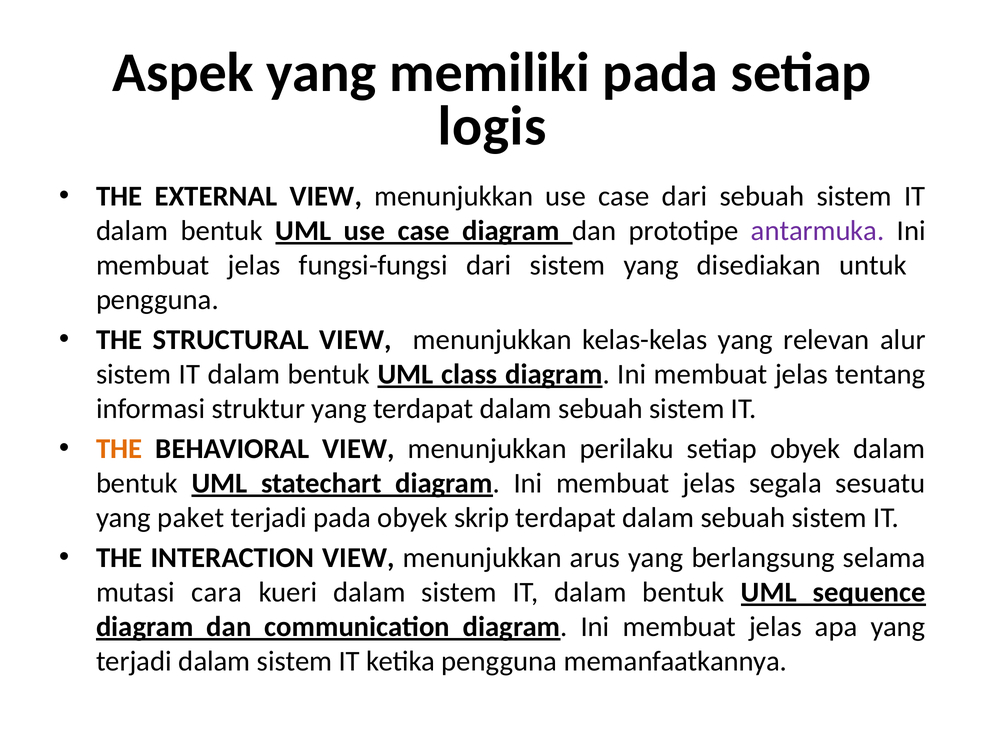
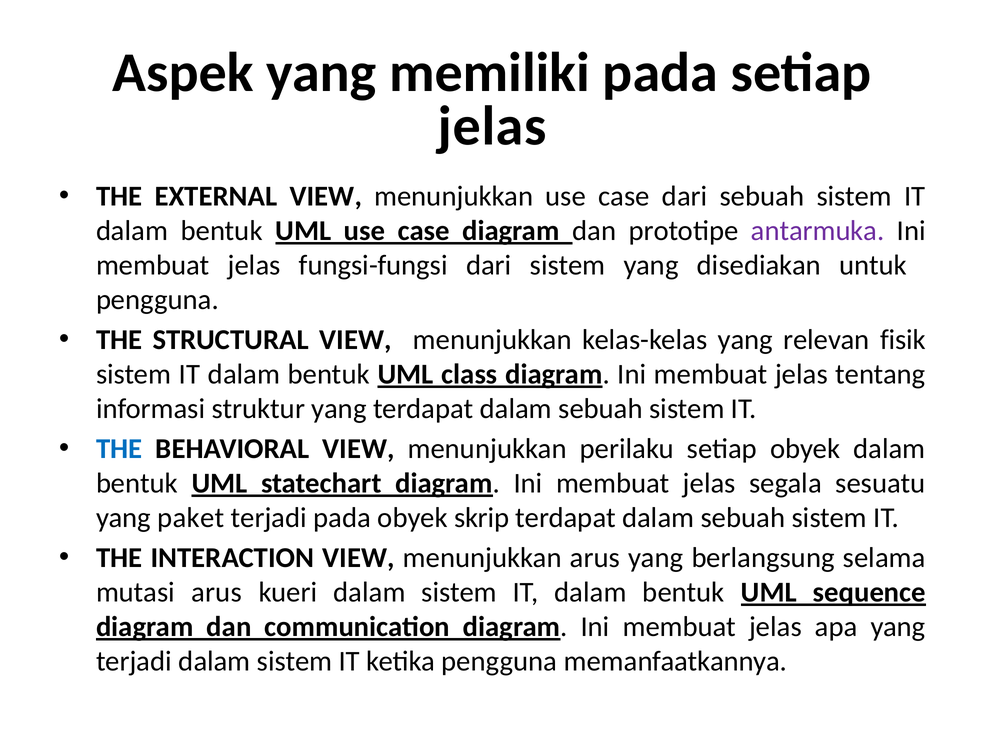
logis at (492, 126): logis -> jelas
alur: alur -> fisik
THE at (119, 449) colour: orange -> blue
mutasi cara: cara -> arus
